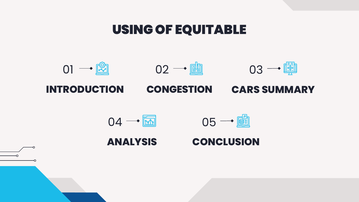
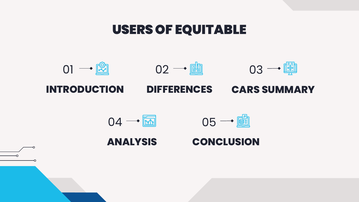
USING: USING -> USERS
CONGESTION: CONGESTION -> DIFFERENCES
